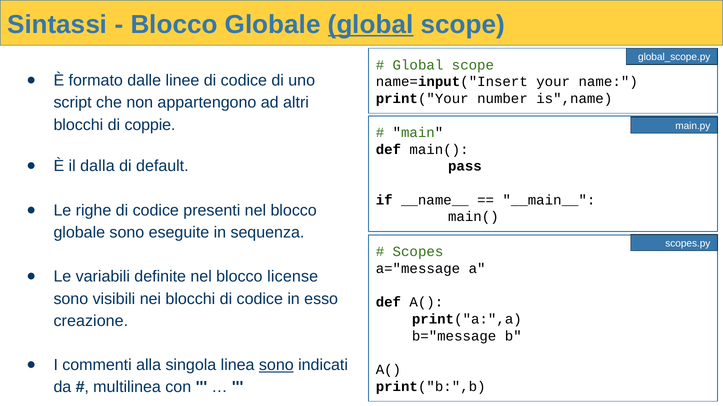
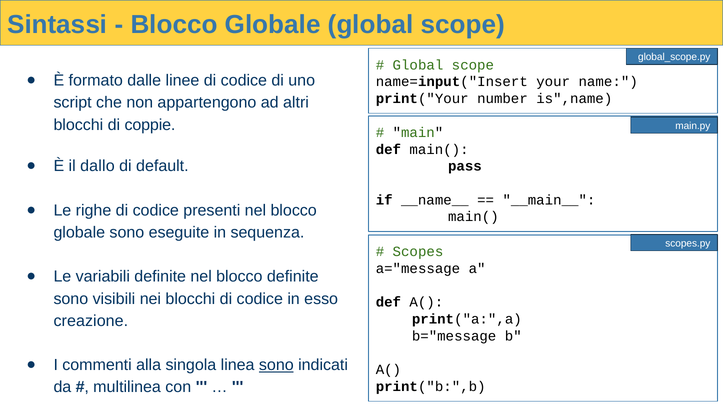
global at (371, 25) underline: present -> none
dalla: dalla -> dallo
blocco license: license -> definite
